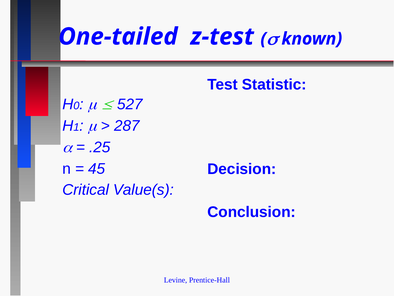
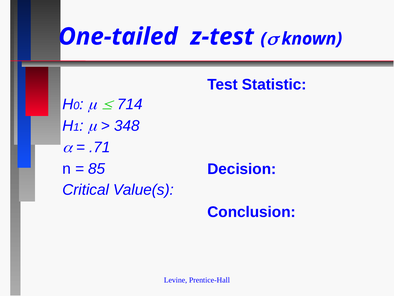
527: 527 -> 714
287: 287 -> 348
.25: .25 -> .71
45: 45 -> 85
